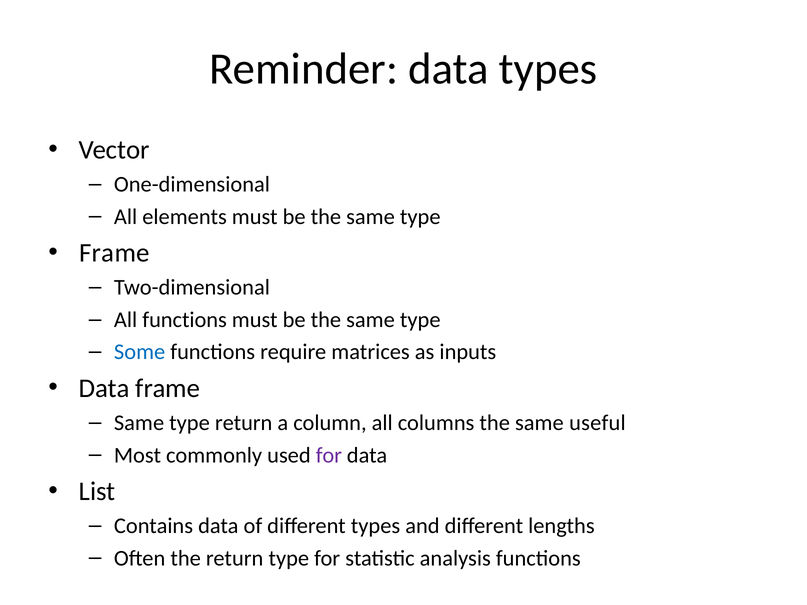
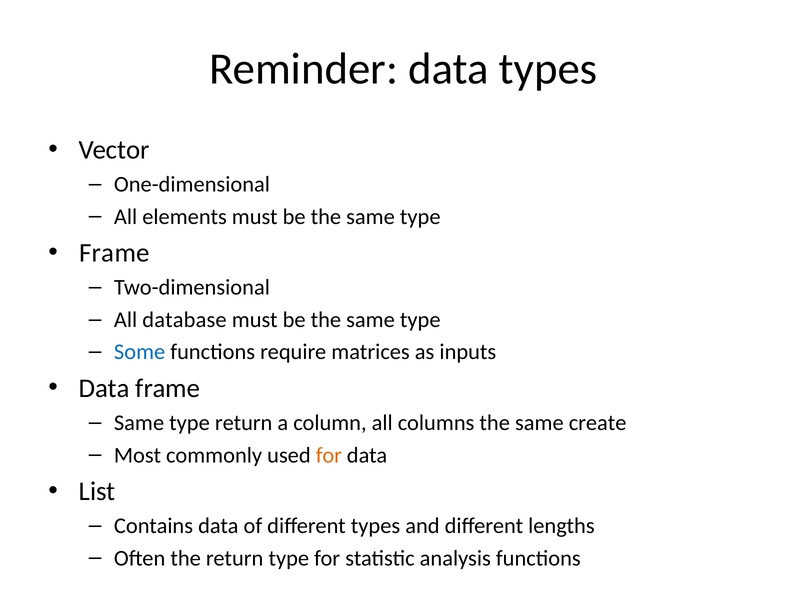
All functions: functions -> database
useful: useful -> create
for at (329, 455) colour: purple -> orange
